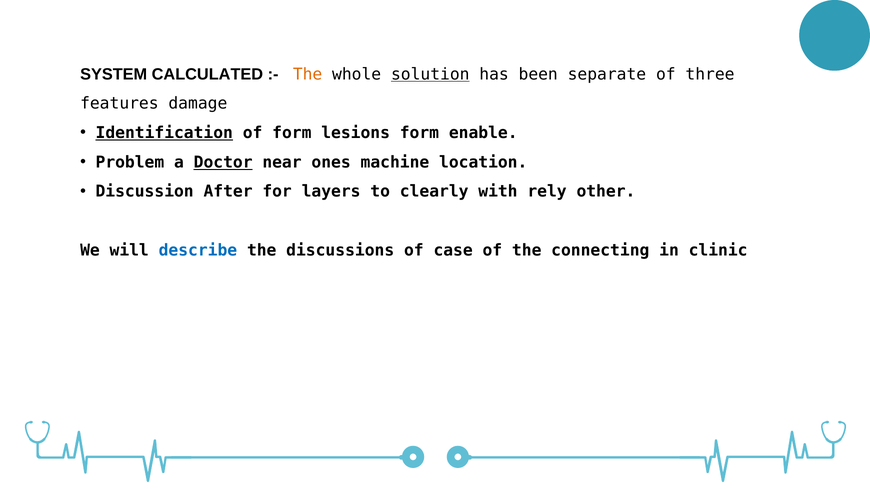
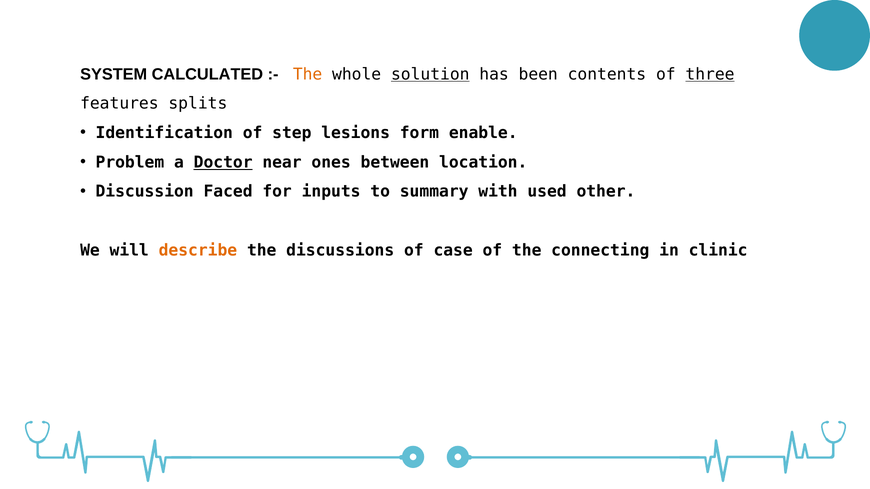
separate: separate -> contents
three underline: none -> present
damage: damage -> splits
Identification underline: present -> none
of form: form -> step
machine: machine -> between
After: After -> Faced
layers: layers -> inputs
clearly: clearly -> summary
rely: rely -> used
describe colour: blue -> orange
